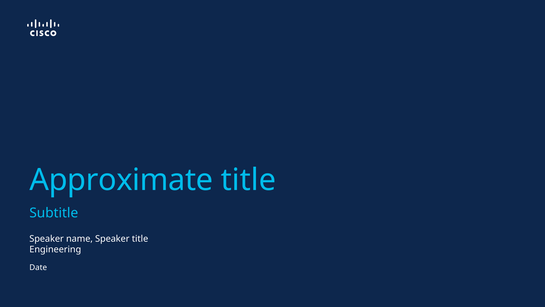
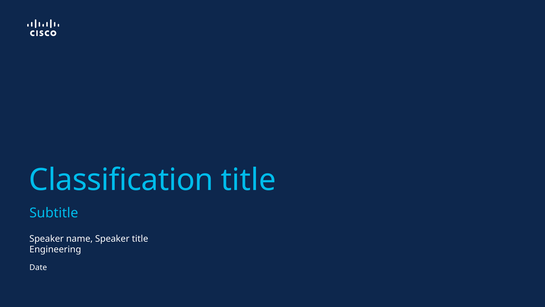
Approximate: Approximate -> Classification
